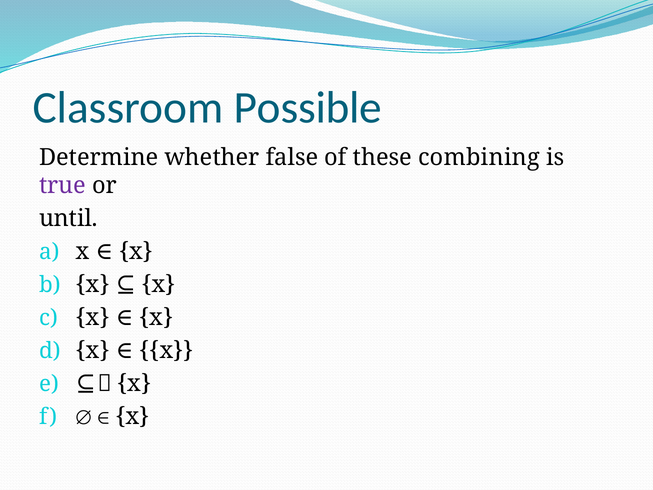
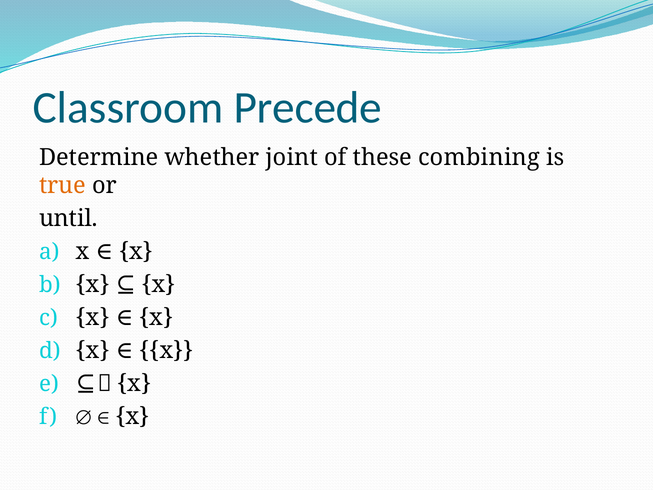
Possible: Possible -> Precede
false: false -> joint
true colour: purple -> orange
